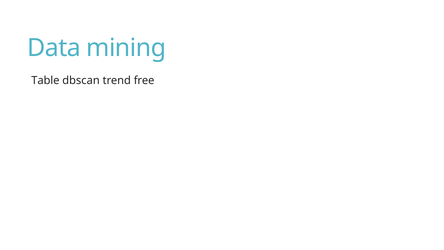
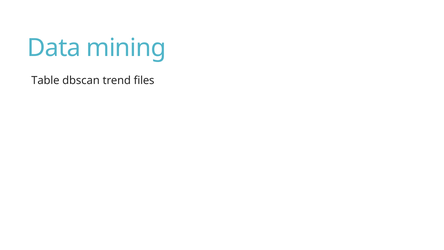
free: free -> files
